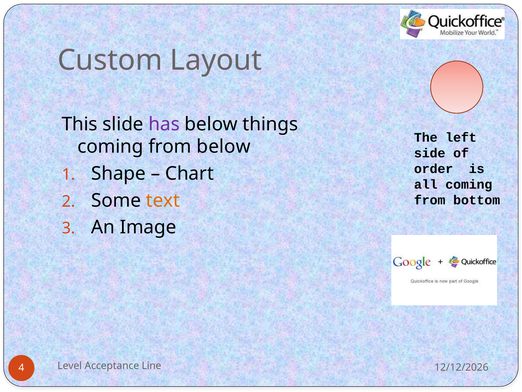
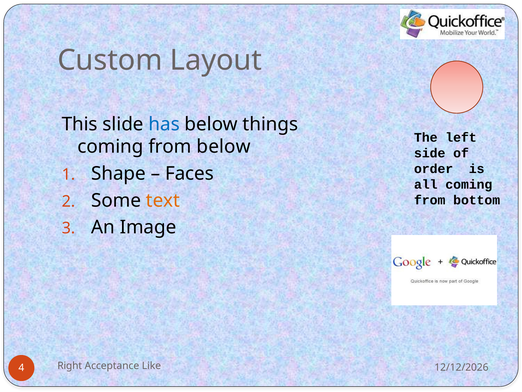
has colour: purple -> blue
Chart: Chart -> Faces
Level: Level -> Right
Line: Line -> Like
